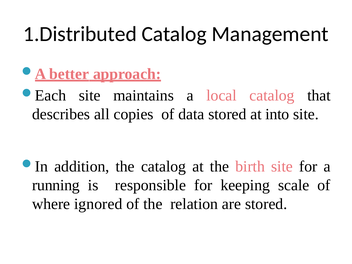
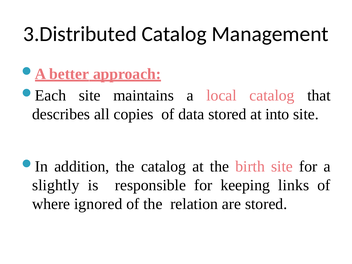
1.Distributed: 1.Distributed -> 3.Distributed
running: running -> slightly
scale: scale -> links
